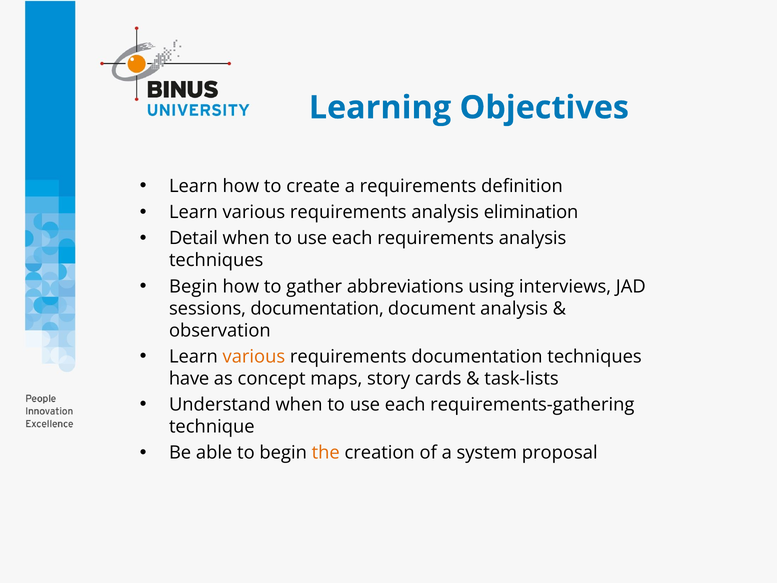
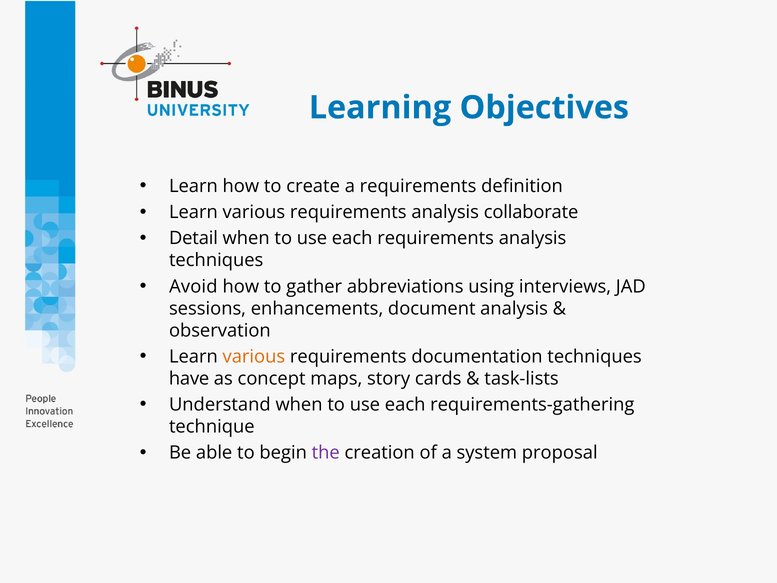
elimination: elimination -> collaborate
Begin at (193, 286): Begin -> Avoid
sessions documentation: documentation -> enhancements
the colour: orange -> purple
